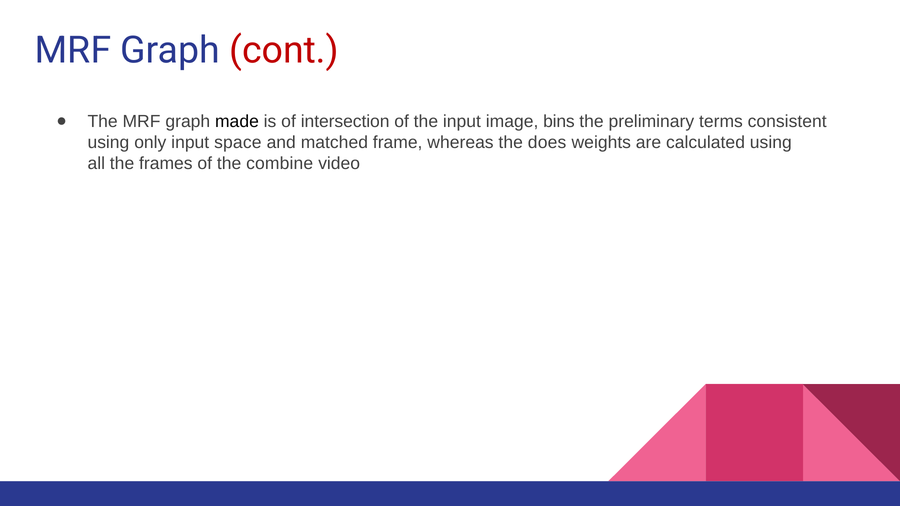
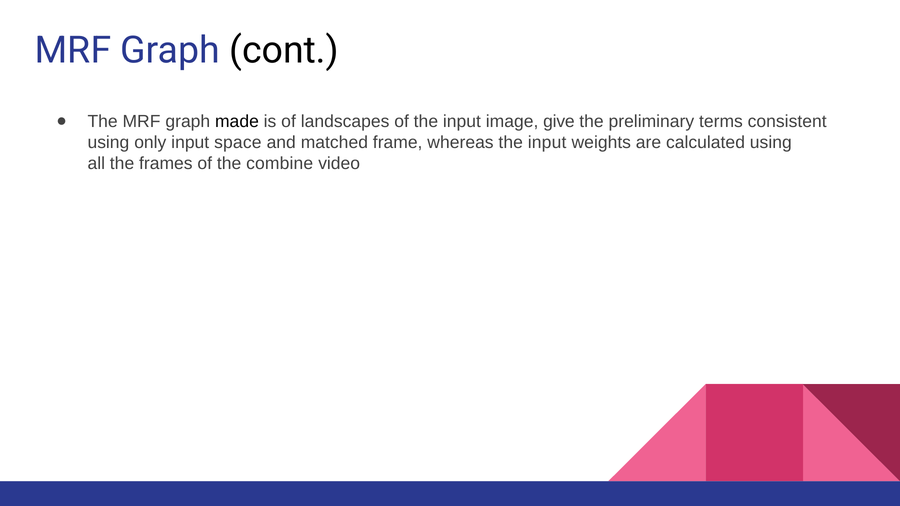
cont colour: red -> black
intersection: intersection -> landscapes
bins: bins -> give
whereas the does: does -> input
